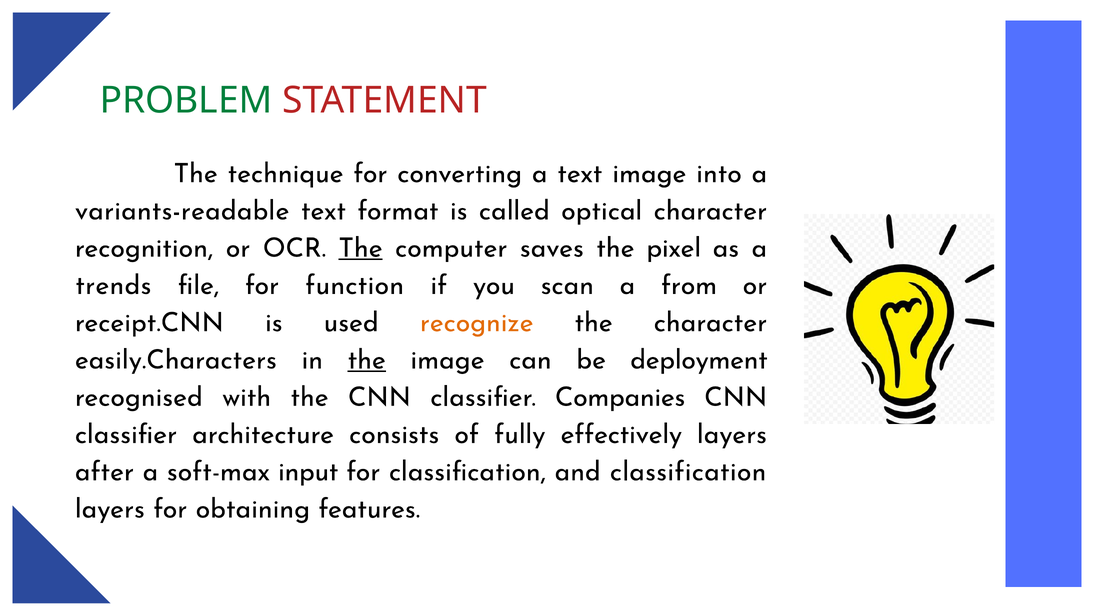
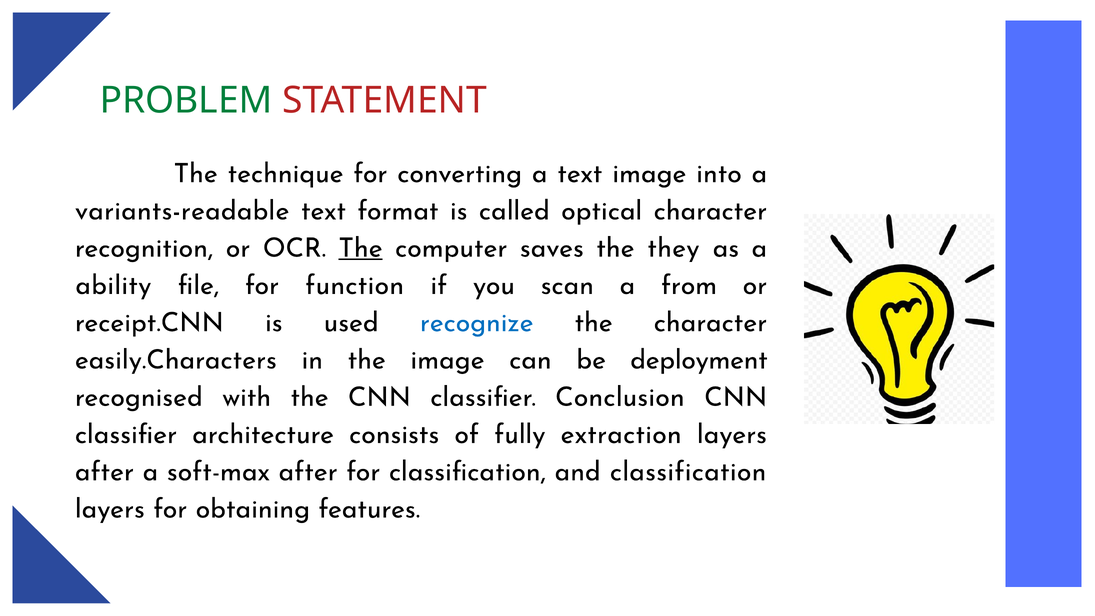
pixel: pixel -> they
trends: trends -> ability
recognize colour: orange -> blue
the at (367, 360) underline: present -> none
Companies: Companies -> Conclusion
effectively: effectively -> extraction
soft-max input: input -> after
